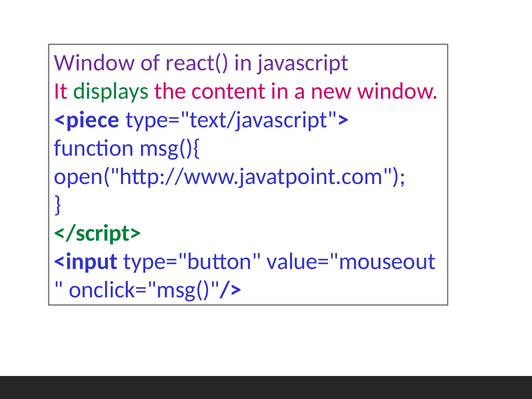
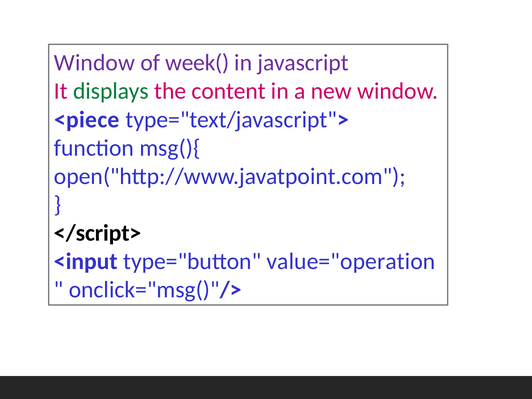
react(: react( -> week(
</script> colour: green -> black
value="mouseout: value="mouseout -> value="operation
